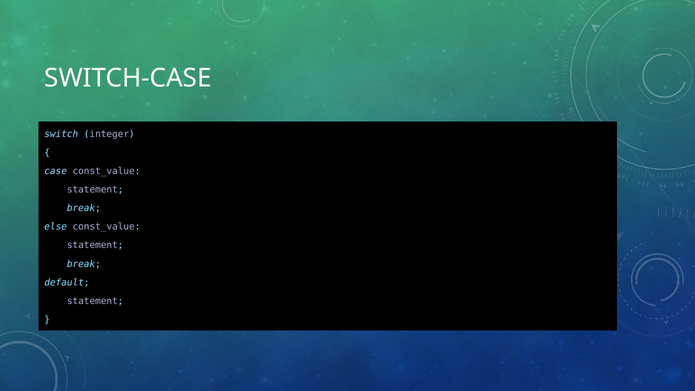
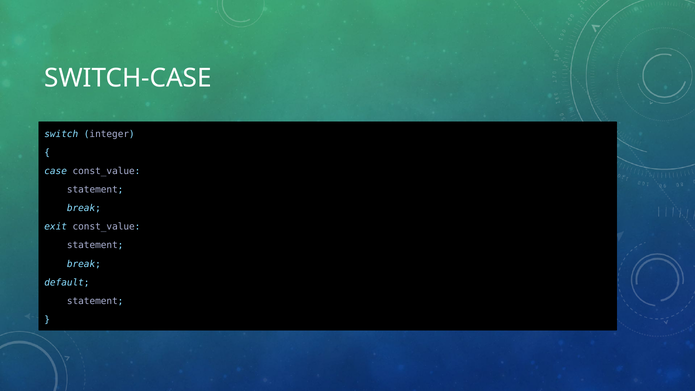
else: else -> exit
